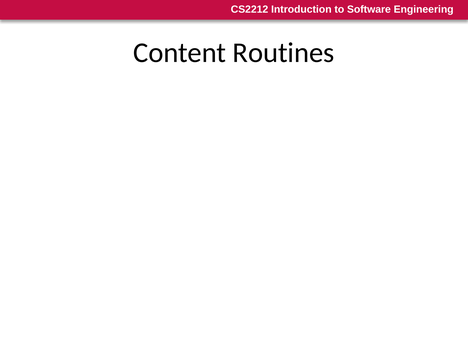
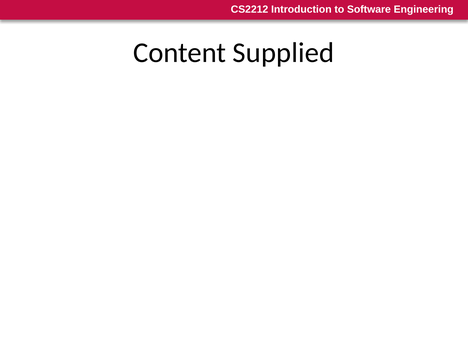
Routines: Routines -> Supplied
